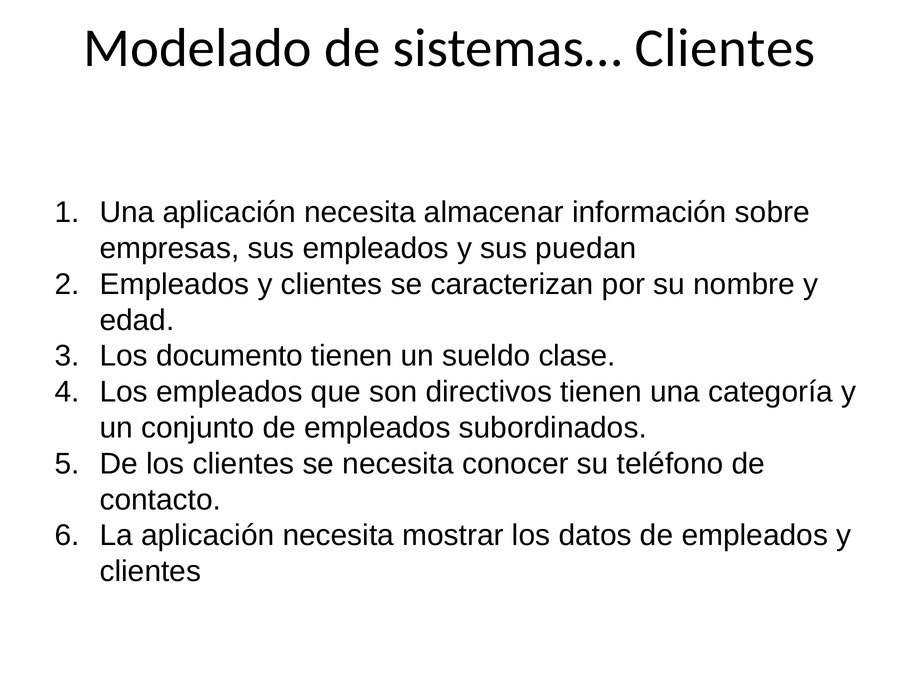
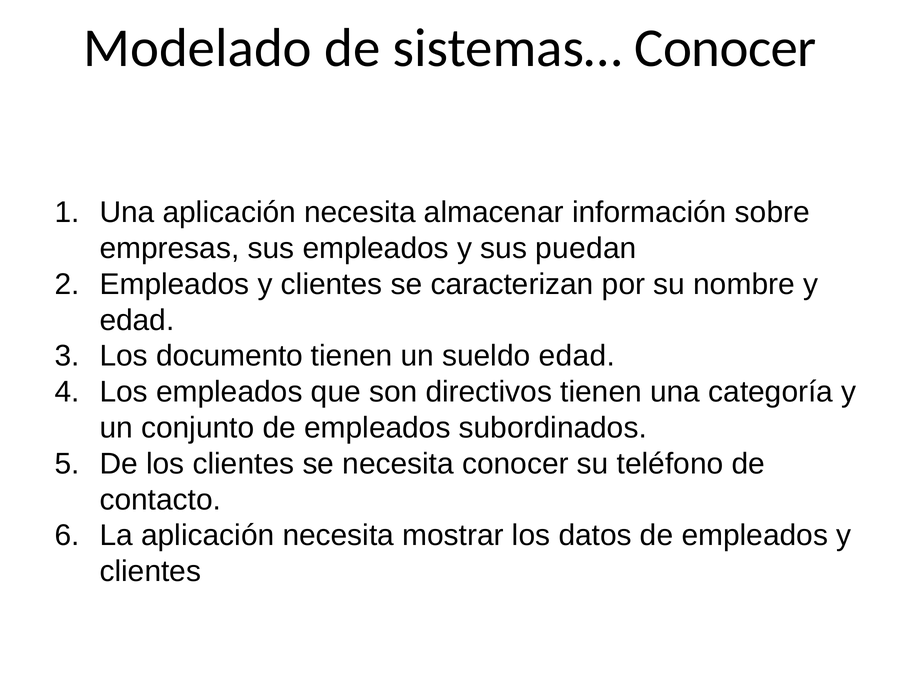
sistemas… Clientes: Clientes -> Conocer
sueldo clase: clase -> edad
